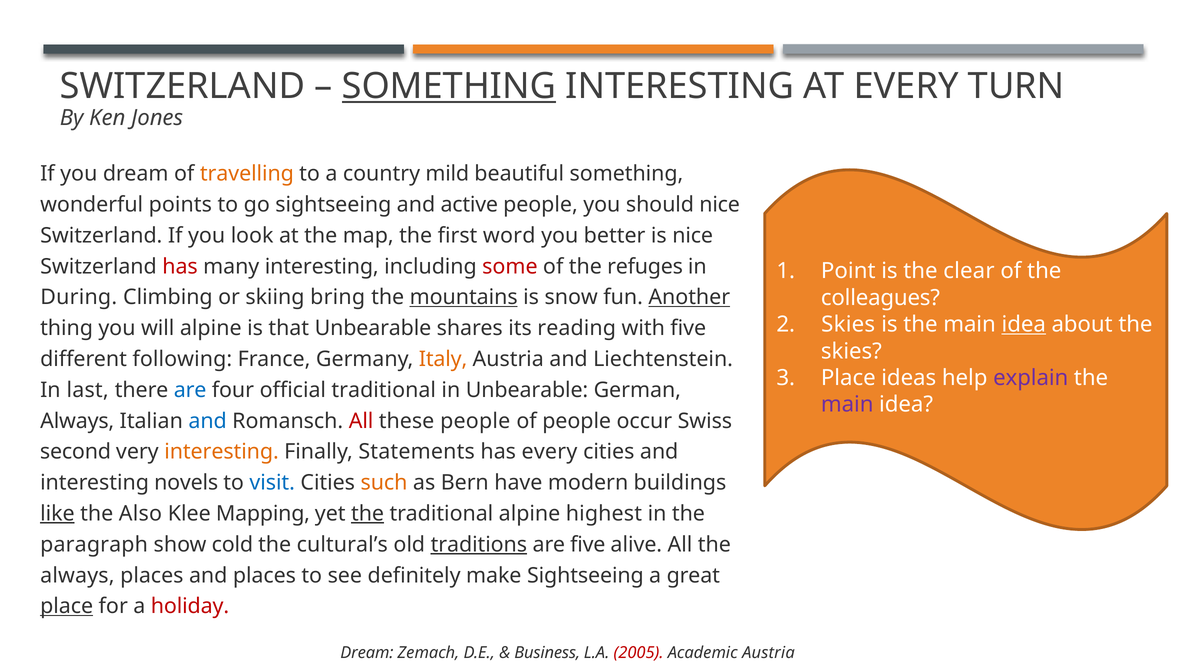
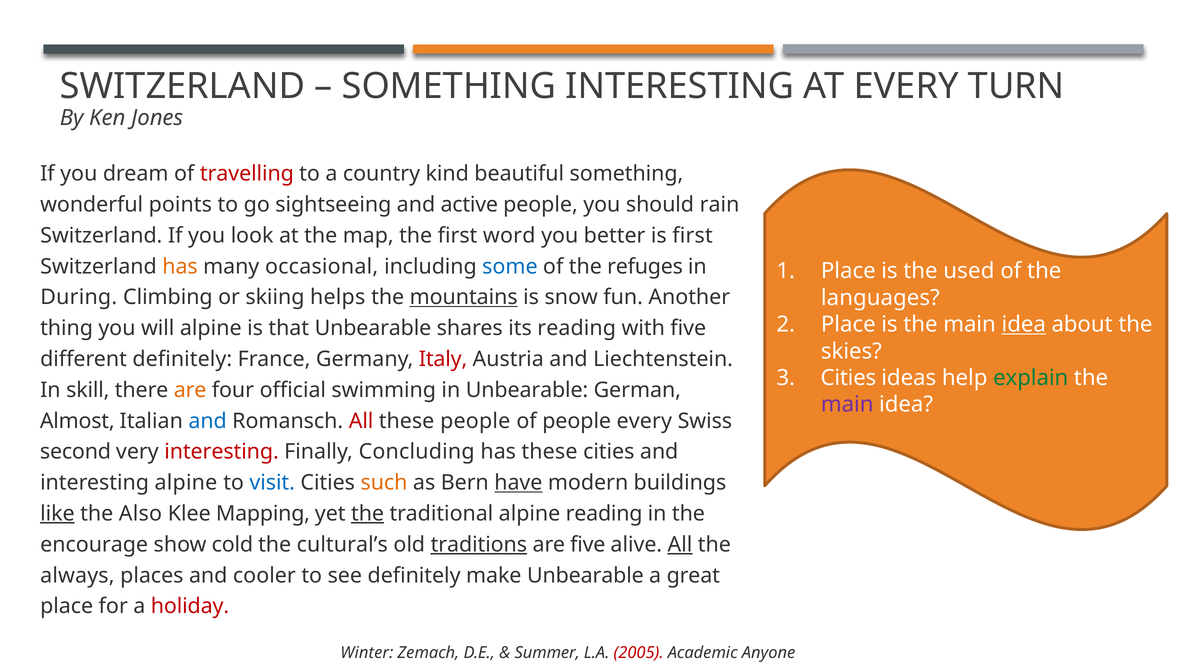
SOMETHING at (449, 86) underline: present -> none
travelling colour: orange -> red
mild: mild -> kind
should nice: nice -> rain
is nice: nice -> first
has at (180, 266) colour: red -> orange
many interesting: interesting -> occasional
some colour: red -> blue
Point at (848, 271): Point -> Place
clear: clear -> used
bring: bring -> helps
Another underline: present -> none
colleagues: colleagues -> languages
Skies at (848, 324): Skies -> Place
different following: following -> definitely
Italy colour: orange -> red
Place at (848, 378): Place -> Cities
explain colour: purple -> green
last: last -> skill
are at (190, 390) colour: blue -> orange
official traditional: traditional -> swimming
Always at (77, 421): Always -> Almost
people occur: occur -> every
interesting at (222, 452) colour: orange -> red
Statements: Statements -> Concluding
has every: every -> these
interesting novels: novels -> alpine
have underline: none -> present
alpine highest: highest -> reading
paragraph: paragraph -> encourage
All at (680, 544) underline: none -> present
and places: places -> cooler
make Sightseeing: Sightseeing -> Unbearable
place at (67, 606) underline: present -> none
Dream at (367, 653): Dream -> Winter
Business: Business -> Summer
Academic Austria: Austria -> Anyone
